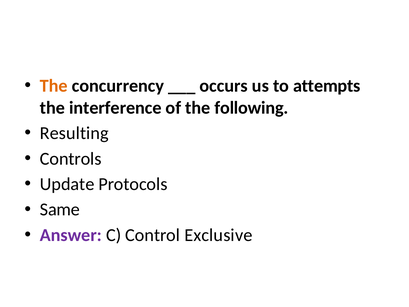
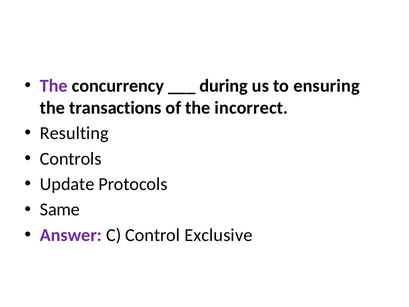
The at (54, 86) colour: orange -> purple
occurs: occurs -> during
attempts: attempts -> ensuring
interference: interference -> transactions
following: following -> incorrect
